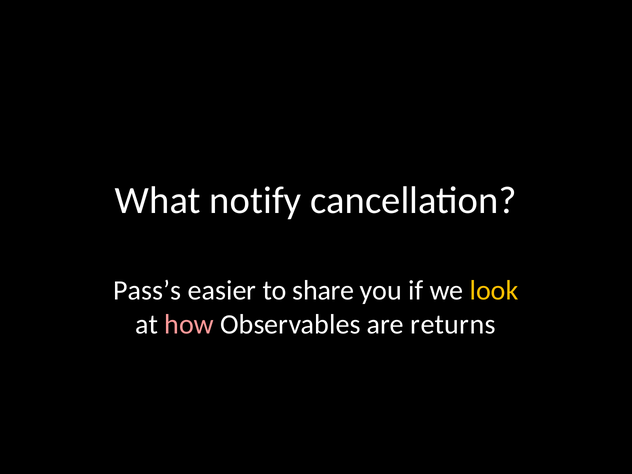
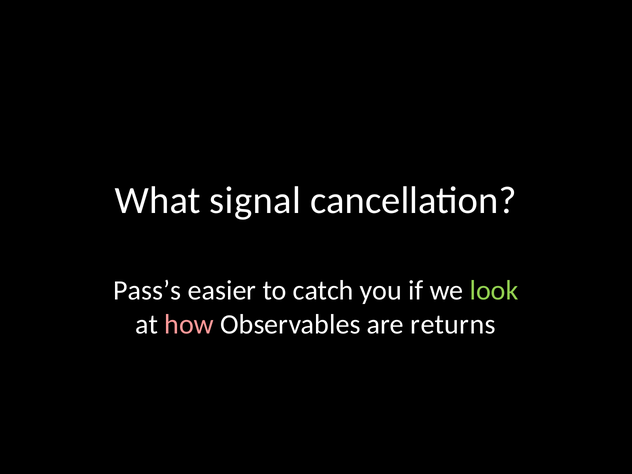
notify: notify -> signal
share: share -> catch
look colour: yellow -> light green
